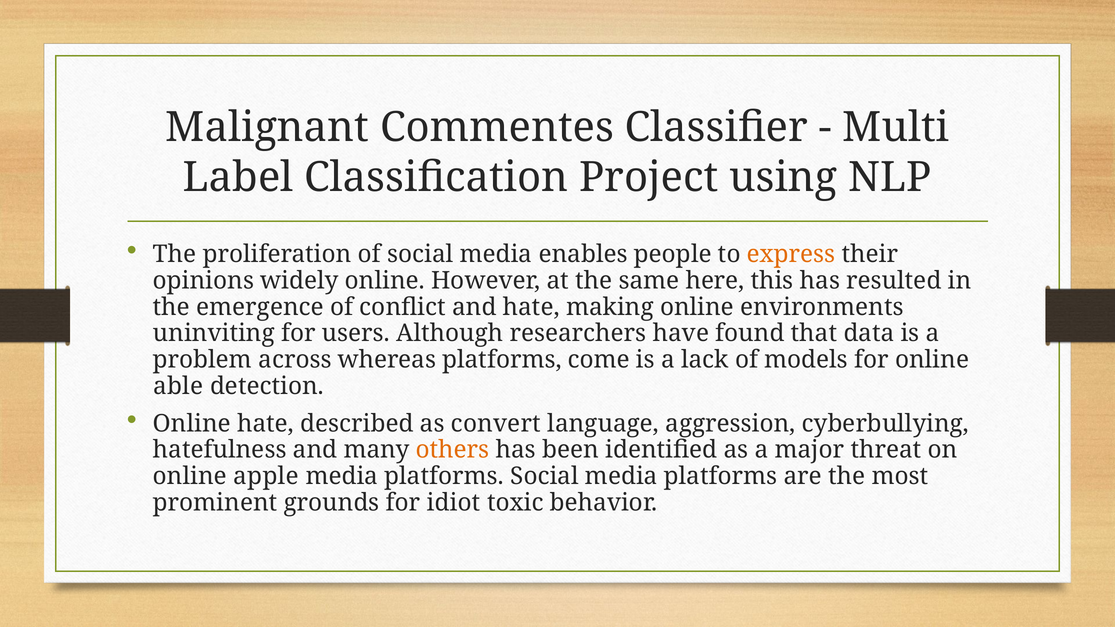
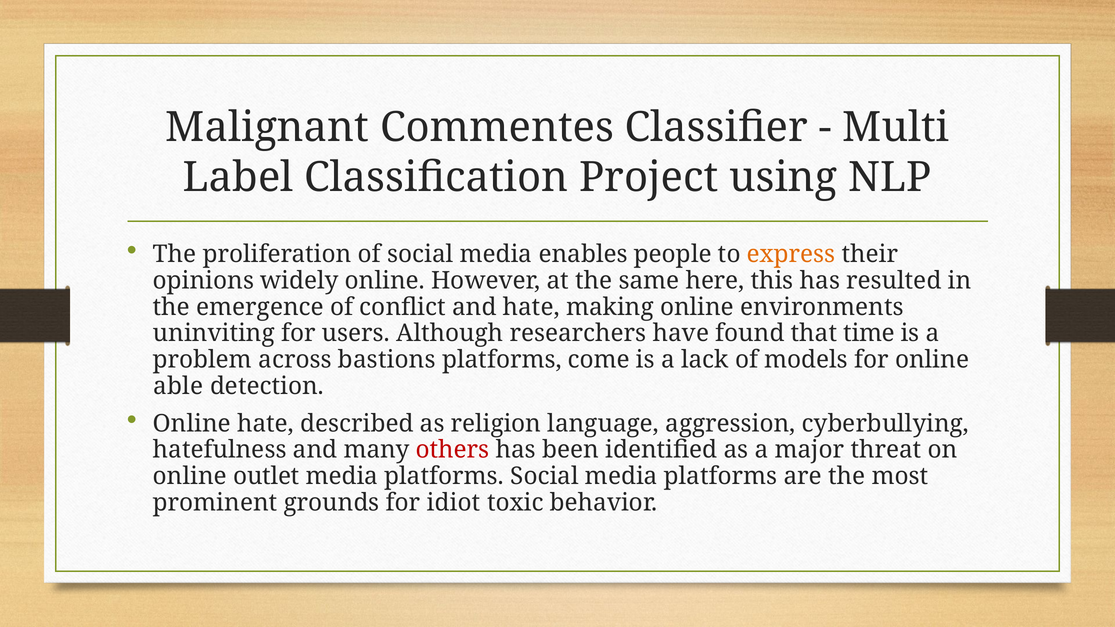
data: data -> time
whereas: whereas -> bastions
convert: convert -> religion
others colour: orange -> red
apple: apple -> outlet
